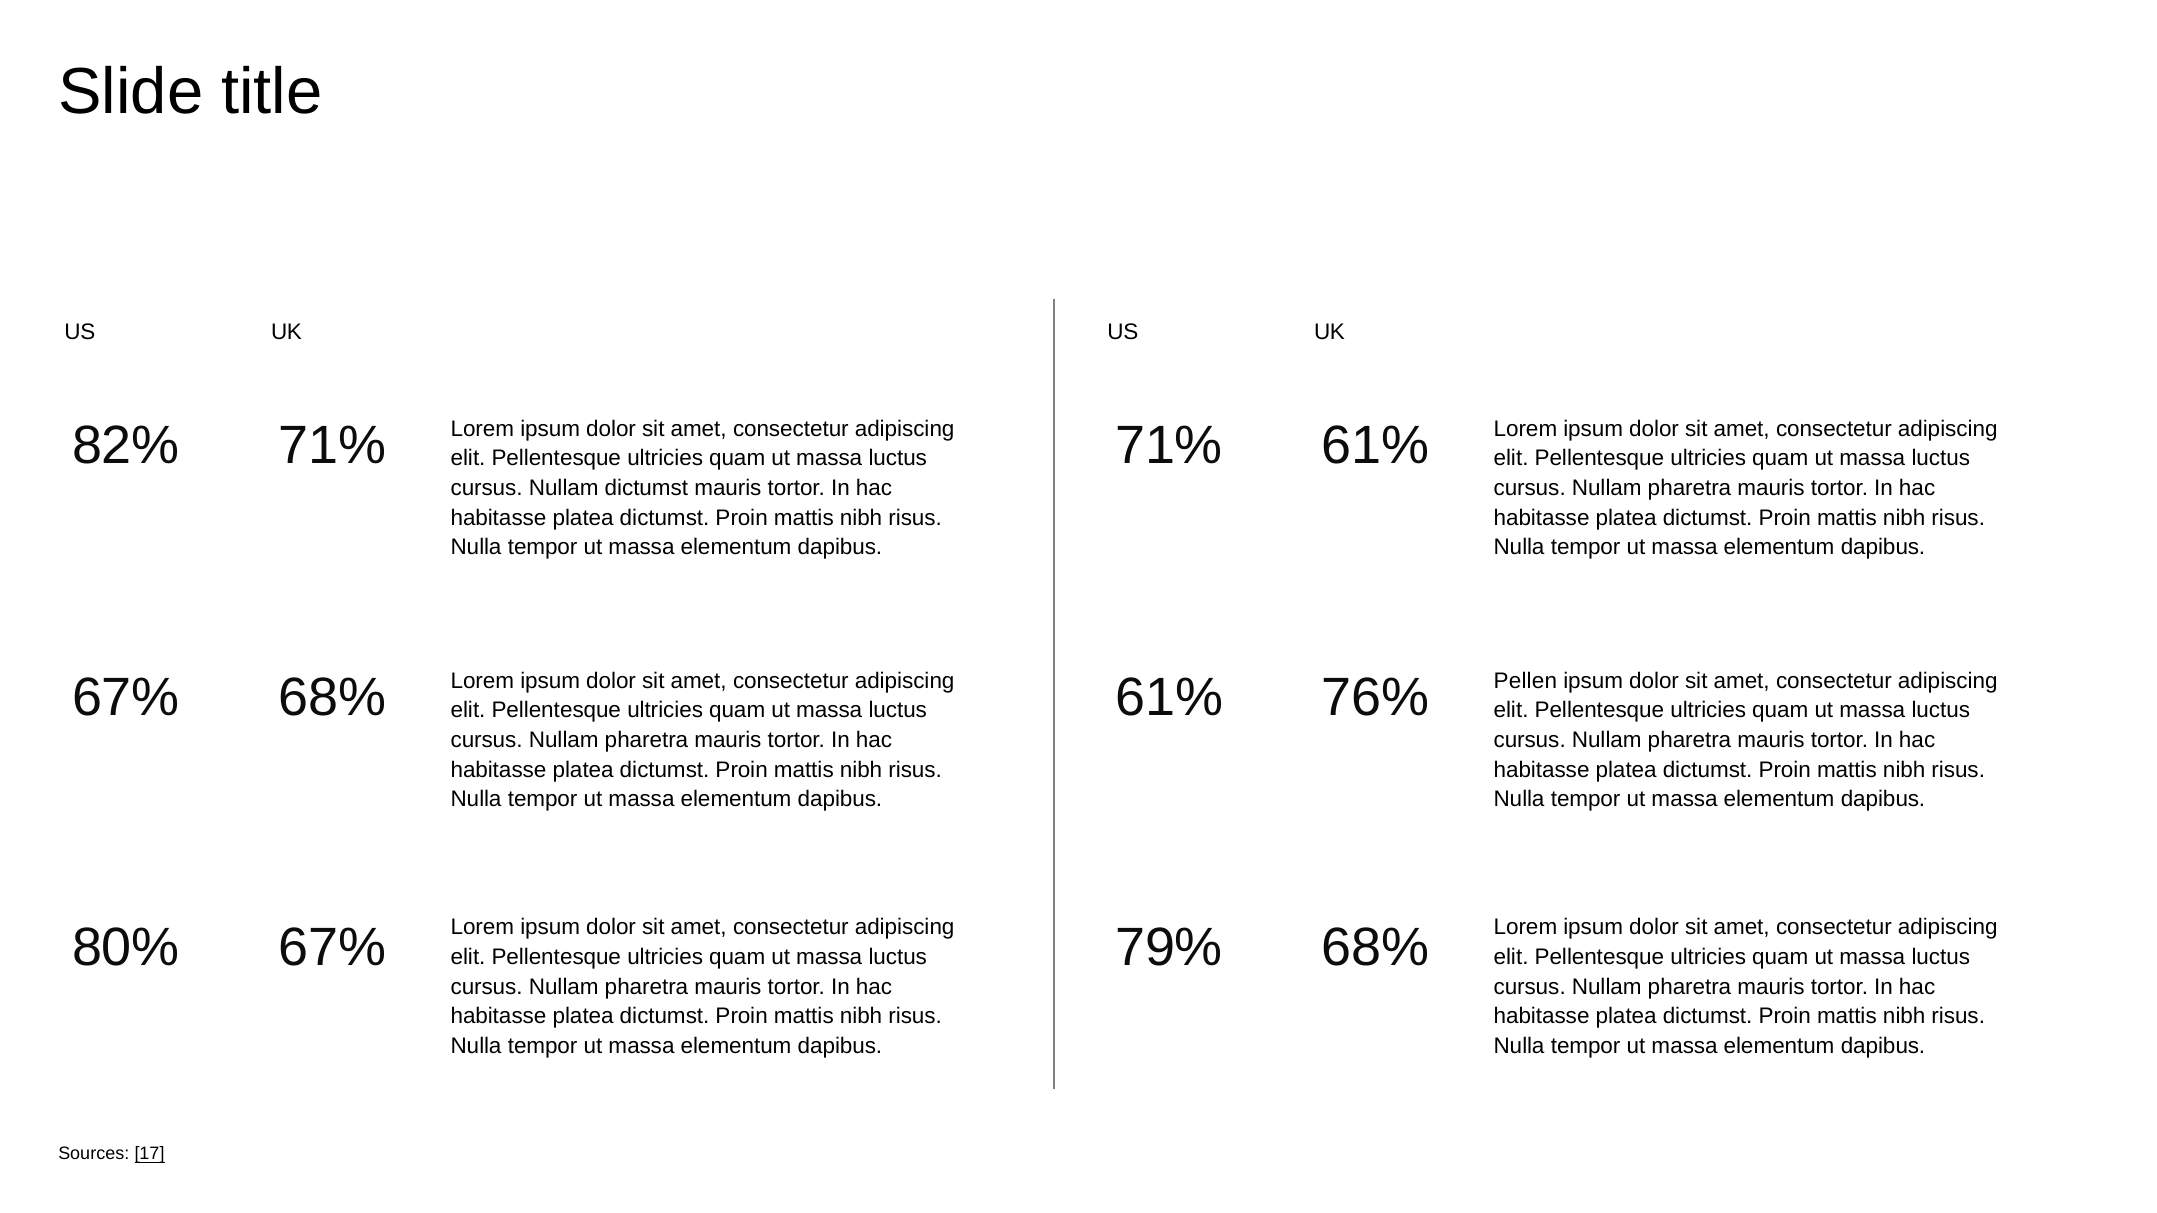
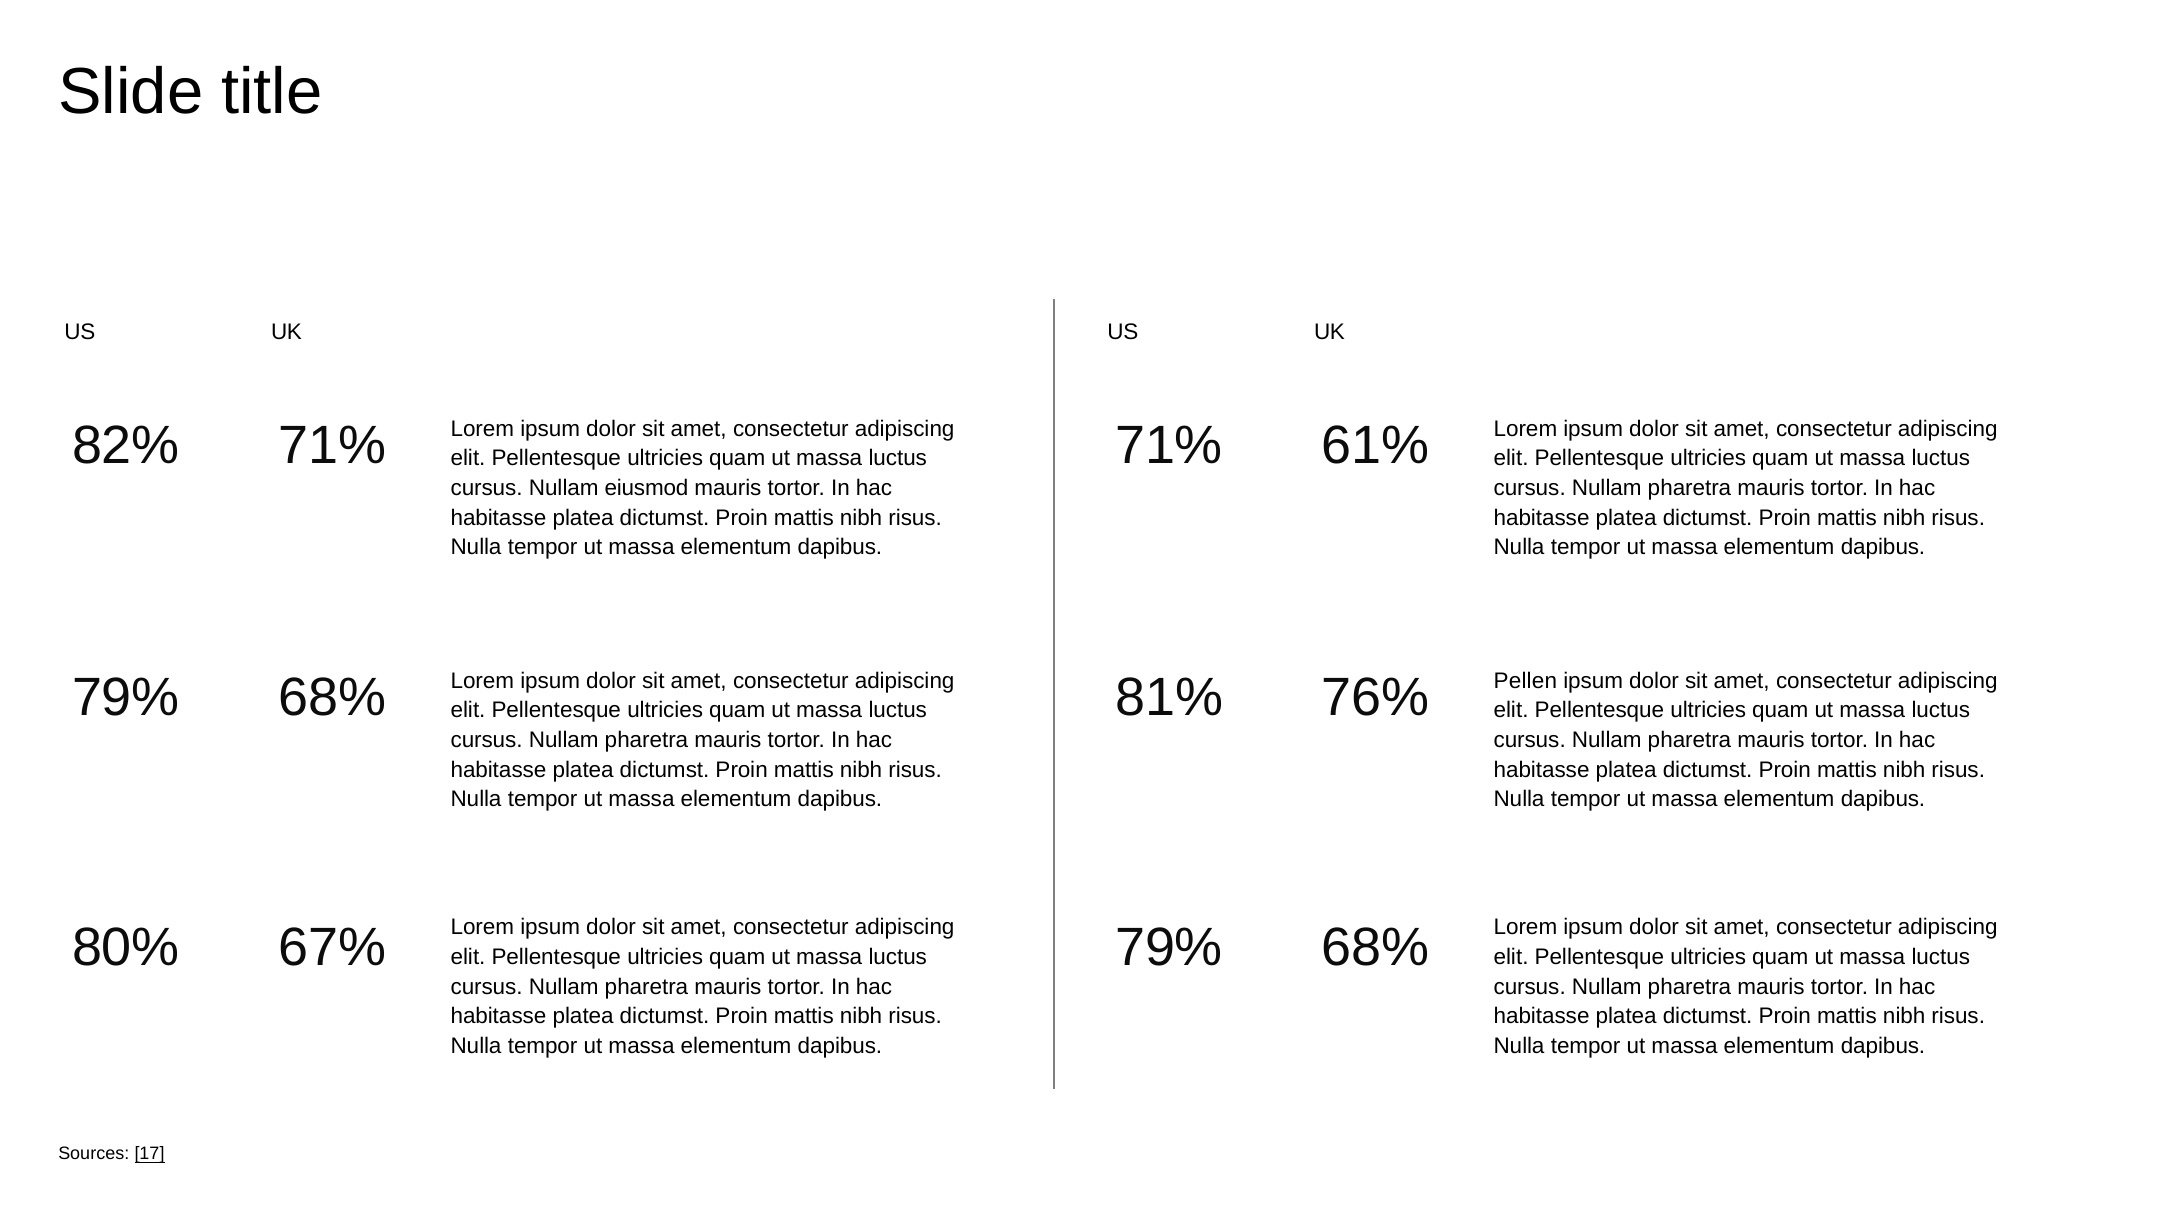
Nullam dictumst: dictumst -> eiusmod
67% at (126, 697): 67% -> 79%
61% at (1169, 697): 61% -> 81%
